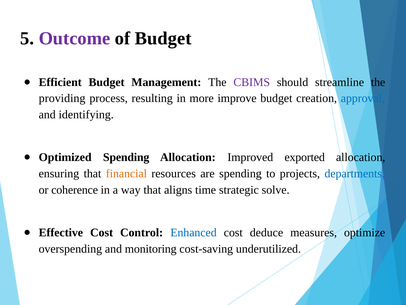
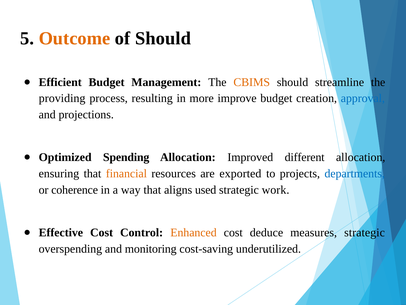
Outcome colour: purple -> orange
of Budget: Budget -> Should
CBIMS colour: purple -> orange
identifying: identifying -> projections
exported: exported -> different
are spending: spending -> exported
time: time -> used
solve: solve -> work
Enhanced colour: blue -> orange
measures optimize: optimize -> strategic
